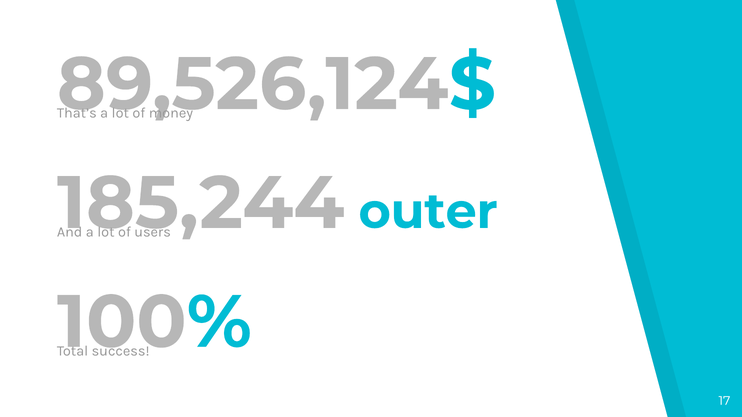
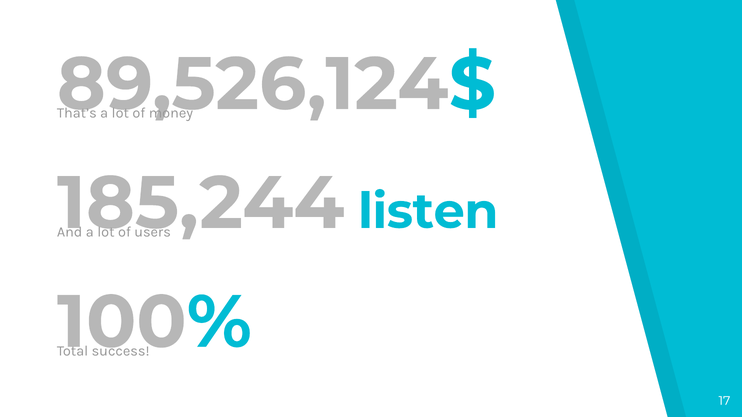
outer: outer -> listen
